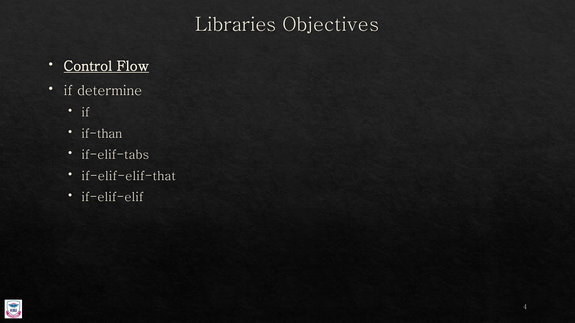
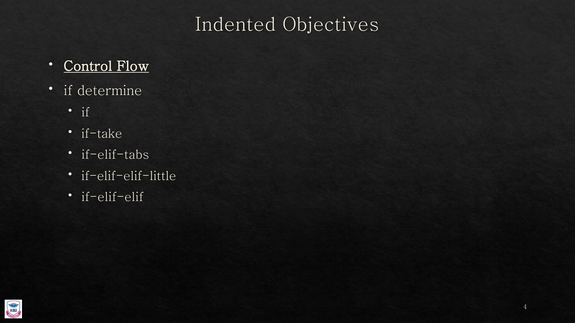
Libraries: Libraries -> Indented
if-than: if-than -> if-take
if-elif-elif-that: if-elif-elif-that -> if-elif-elif-little
